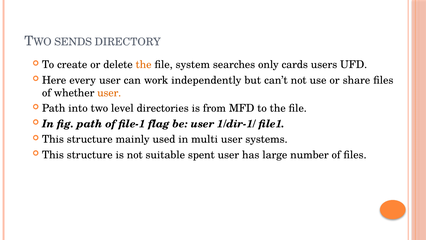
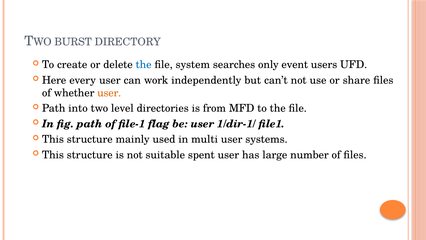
SENDS: SENDS -> BURST
the at (144, 65) colour: orange -> blue
cards: cards -> event
